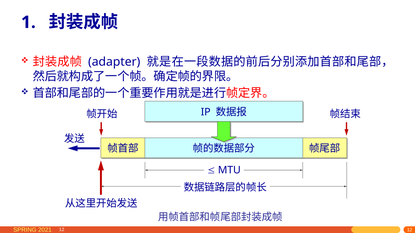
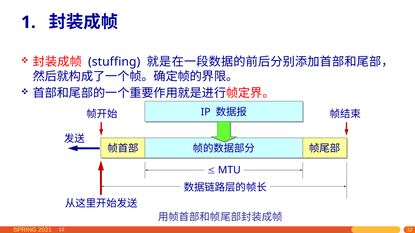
adapter: adapter -> stuffing
